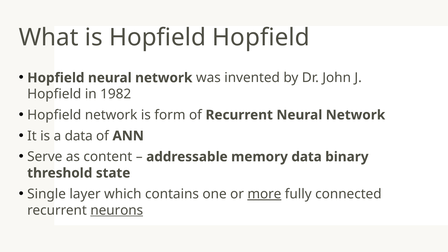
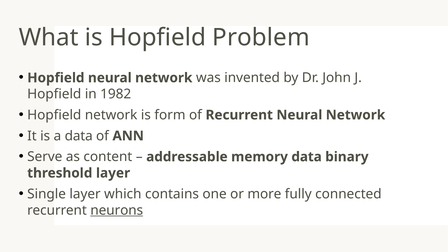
Hopfield Hopfield: Hopfield -> Problem
threshold state: state -> layer
more underline: present -> none
